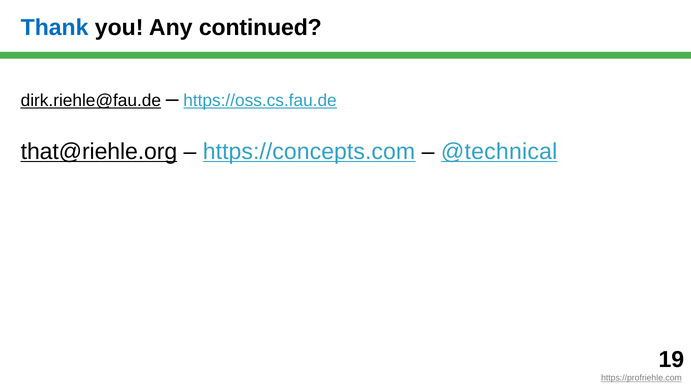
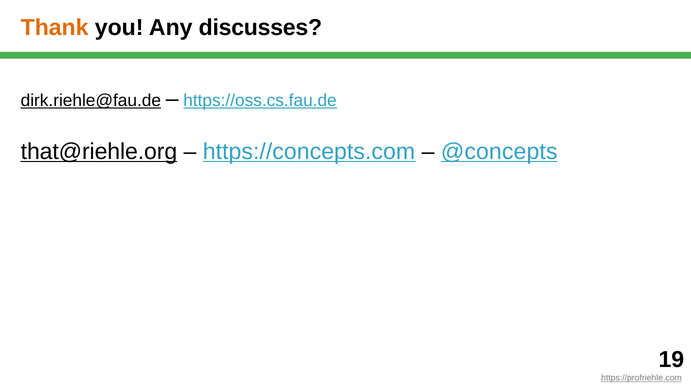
Thank colour: blue -> orange
continued: continued -> discusses
@technical: @technical -> @concepts
